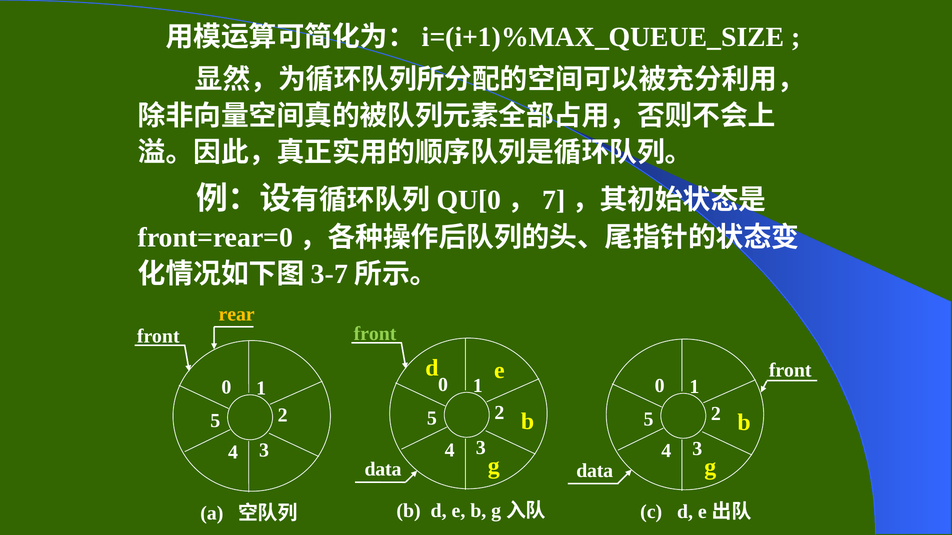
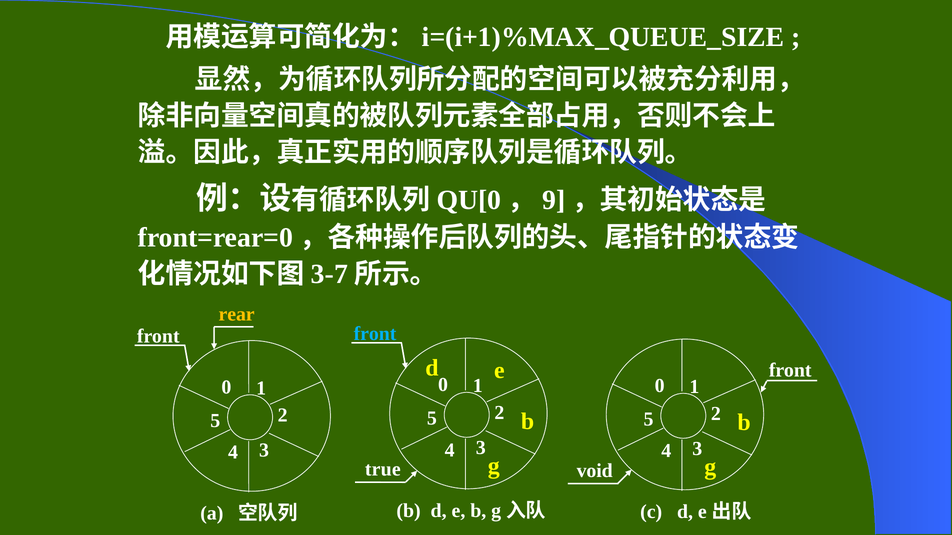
7: 7 -> 9
front at (375, 334) colour: light green -> light blue
data at (383, 470): data -> true
data at (595, 471): data -> void
